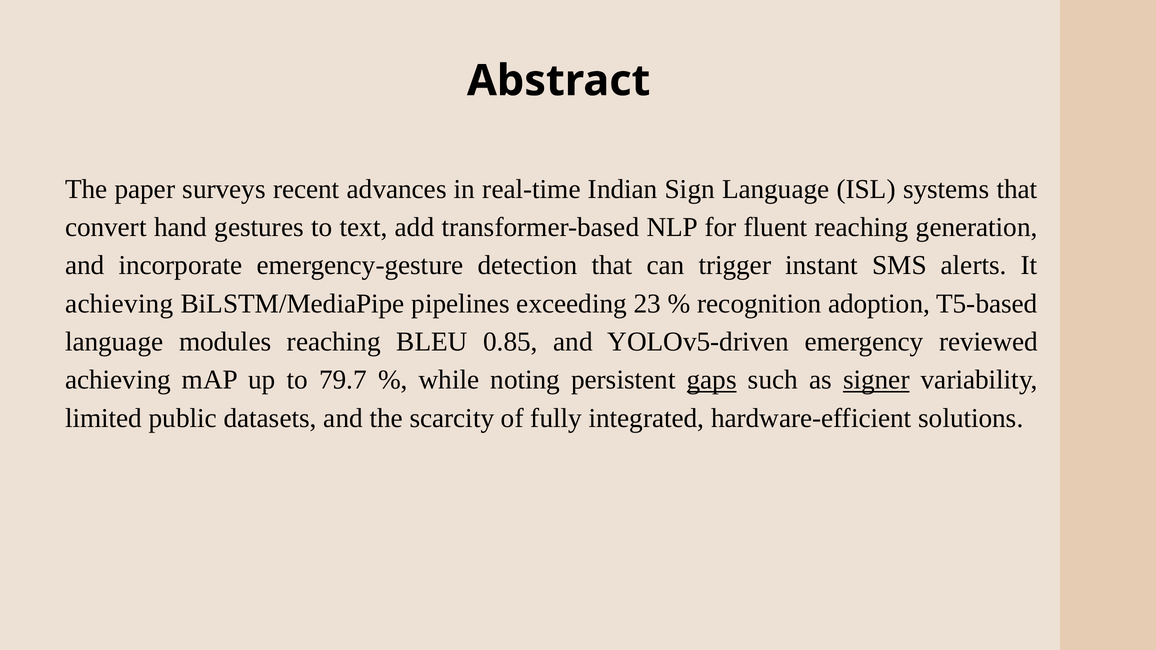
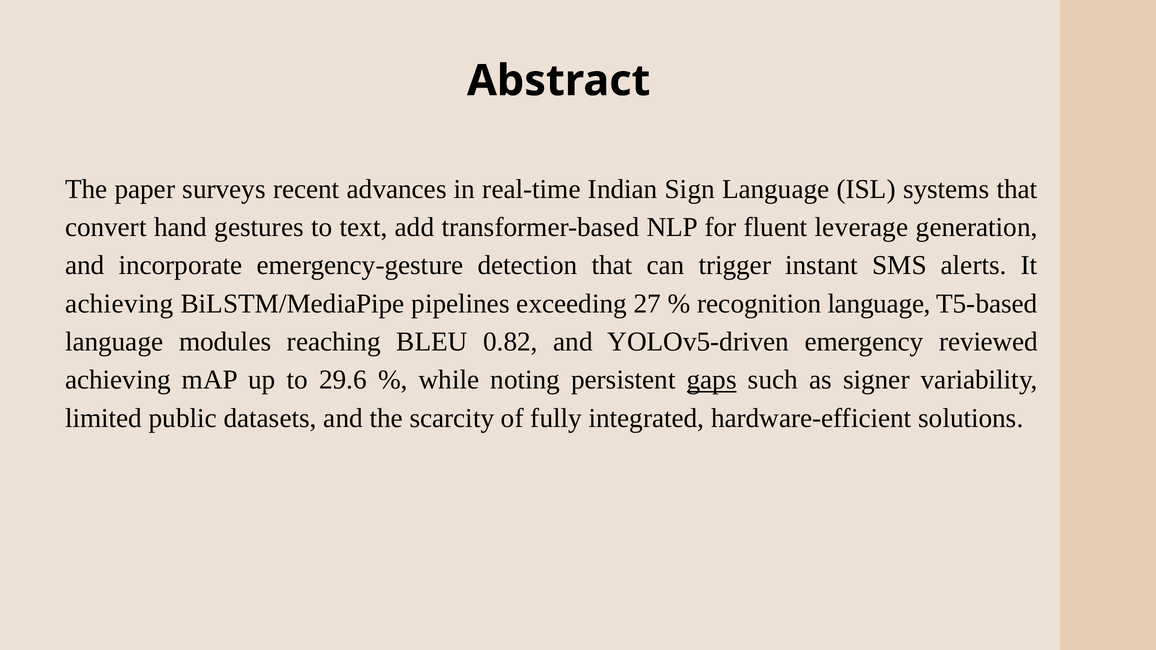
fluent reaching: reaching -> leverage
23: 23 -> 27
recognition adoption: adoption -> language
0.85: 0.85 -> 0.82
79.7: 79.7 -> 29.6
signer underline: present -> none
